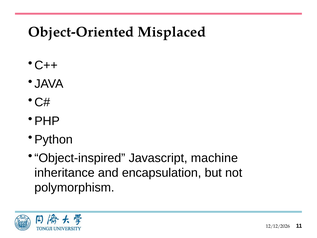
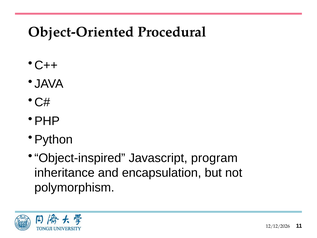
Misplaced: Misplaced -> Procedural
machine: machine -> program
